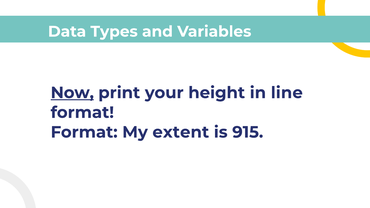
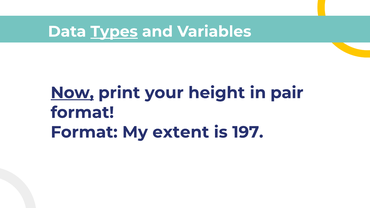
Types underline: none -> present
line: line -> pair
915: 915 -> 197
